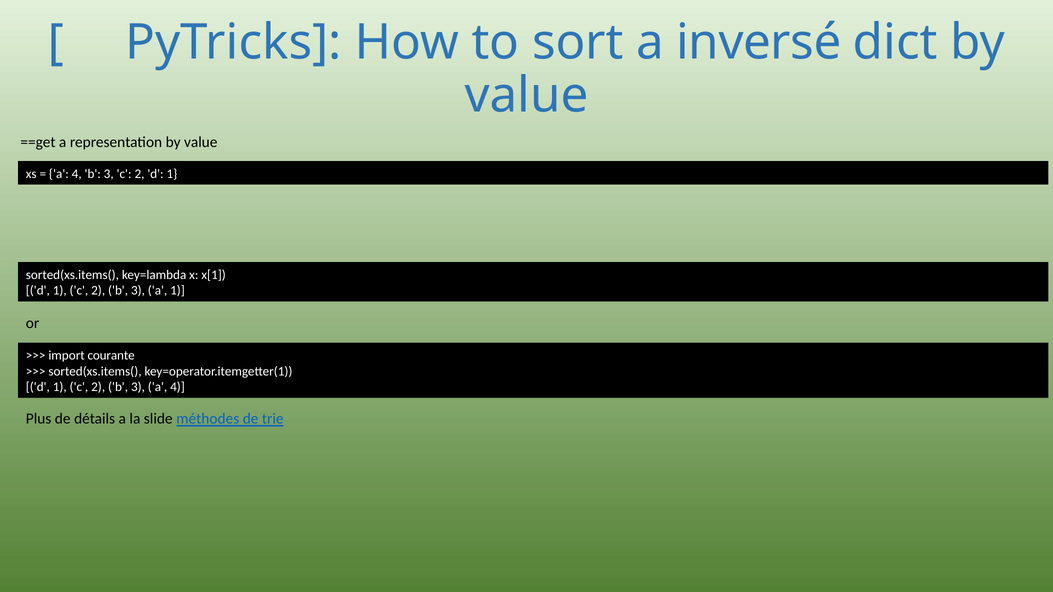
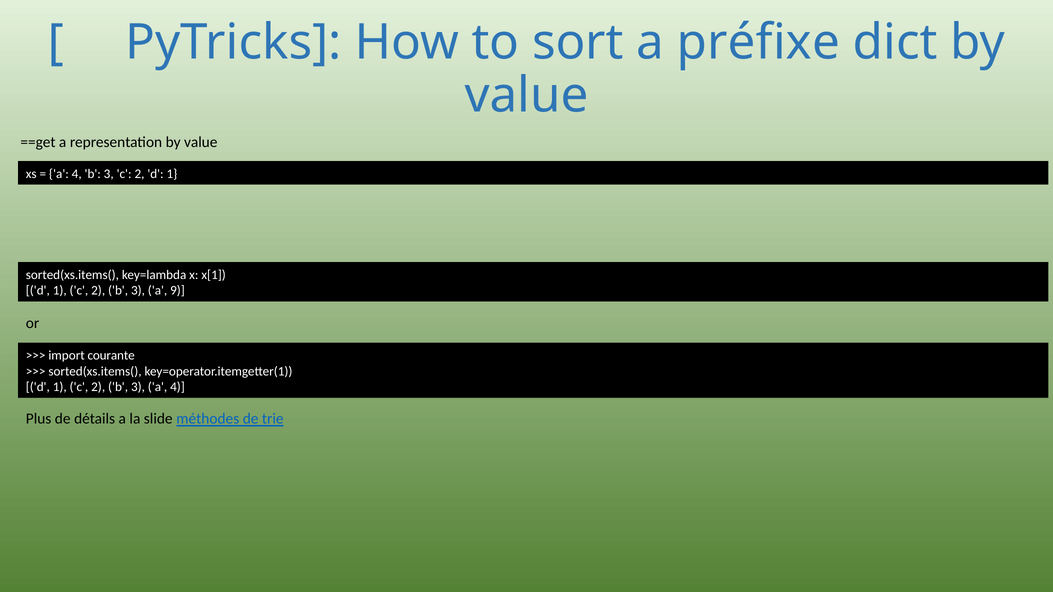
inversé: inversé -> préfixe
a 1: 1 -> 9
